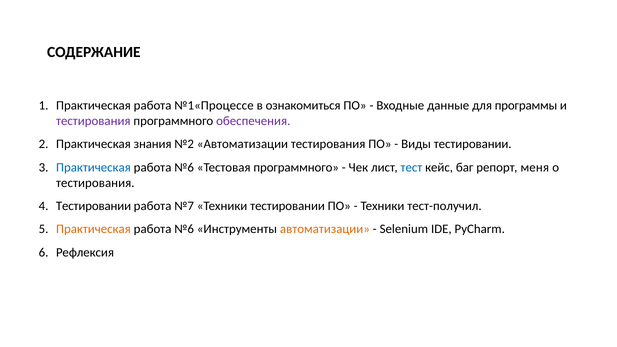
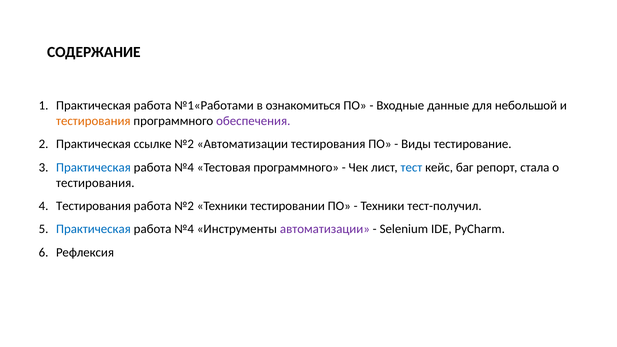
№1«Процессе: №1«Процессе -> №1«Работами
программы: программы -> небольшой
тестирования at (93, 121) colour: purple -> orange
знания: знания -> ссылке
Виды тестировании: тестировании -> тестирование
№6 at (184, 167): №6 -> №4
меня: меня -> стала
Тестировании at (94, 206): Тестировании -> Тестирования
работа №7: №7 -> №2
Практическая at (93, 229) colour: orange -> blue
№6 at (184, 229): №6 -> №4
автоматизации at (325, 229) colour: orange -> purple
